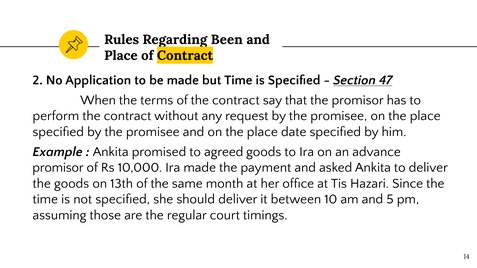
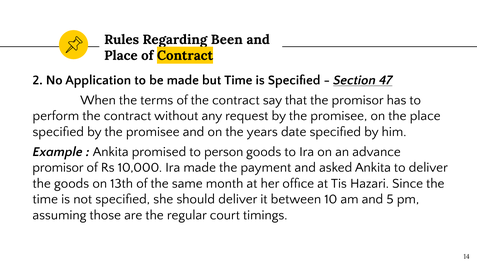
and on the place: place -> years
agreed: agreed -> person
